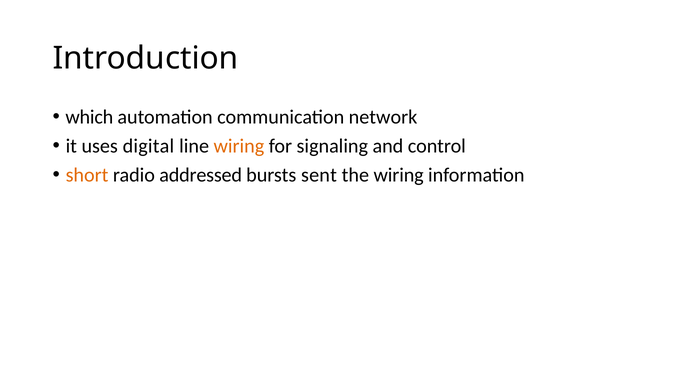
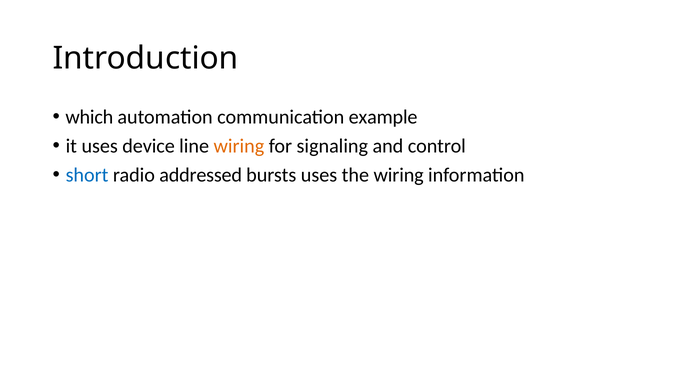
network: network -> example
digital: digital -> device
short colour: orange -> blue
bursts sent: sent -> uses
